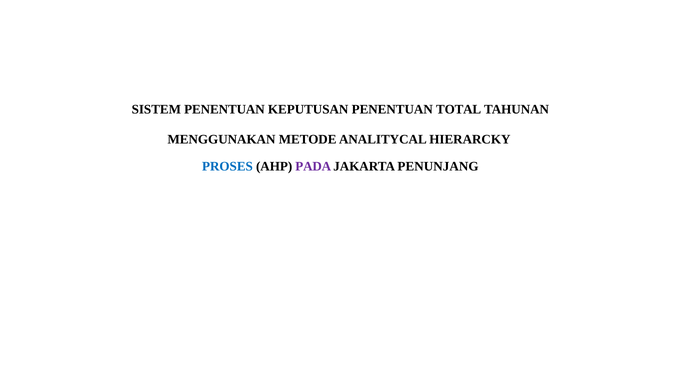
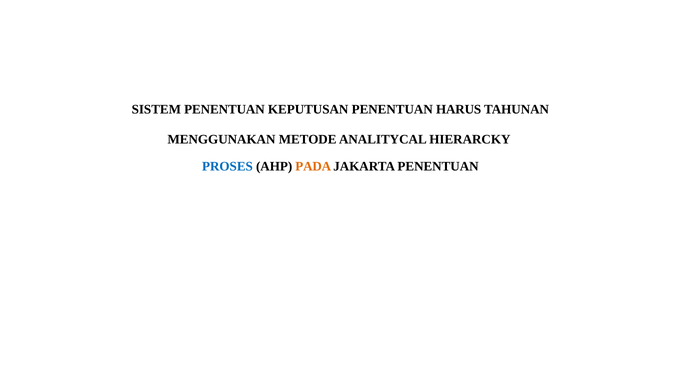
TOTAL: TOTAL -> HARUS
PADA colour: purple -> orange
JAKARTA PENUNJANG: PENUNJANG -> PENENTUAN
